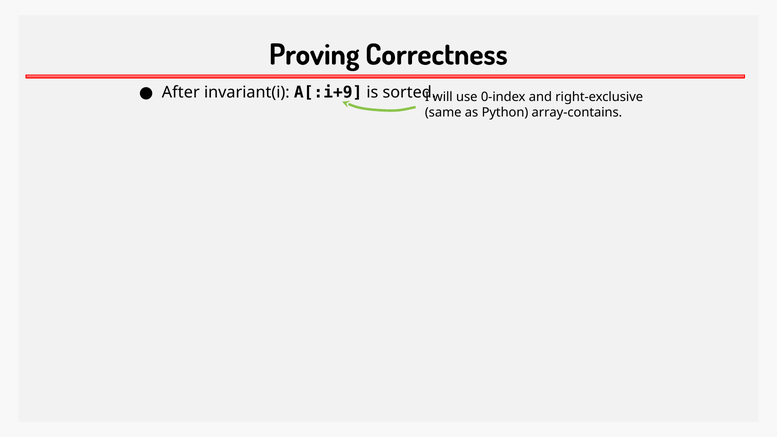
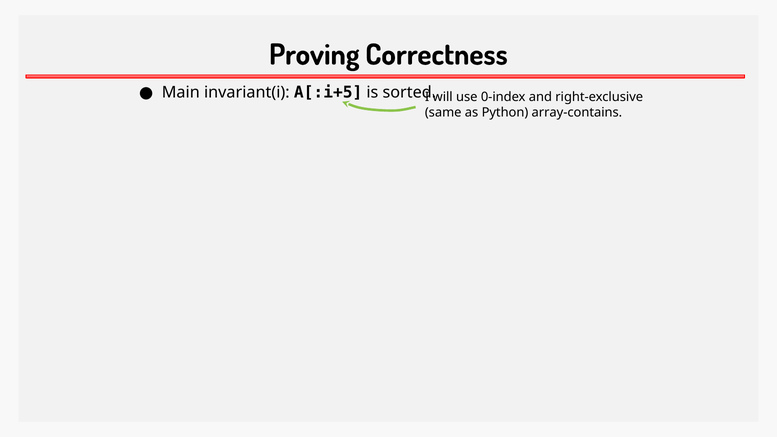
After: After -> Main
A[:i+9: A[:i+9 -> A[:i+5
